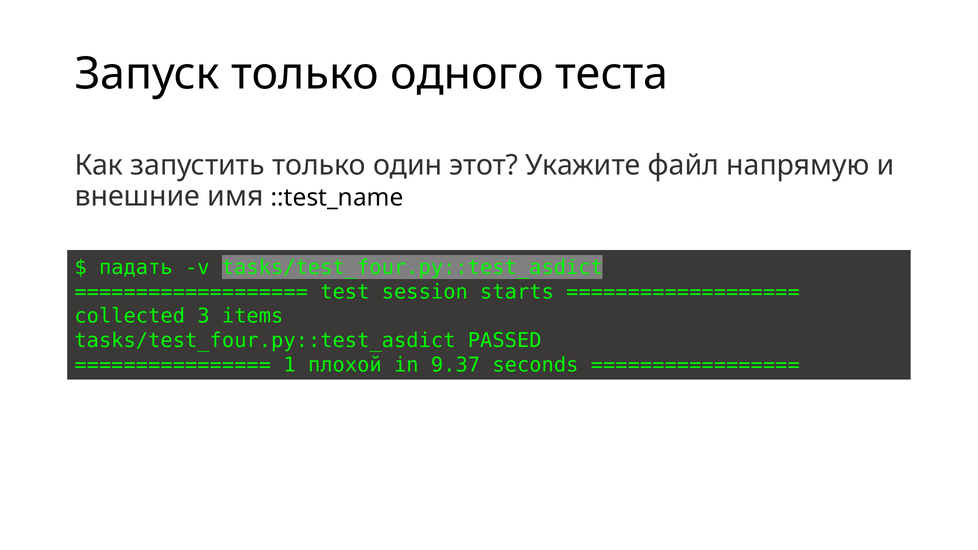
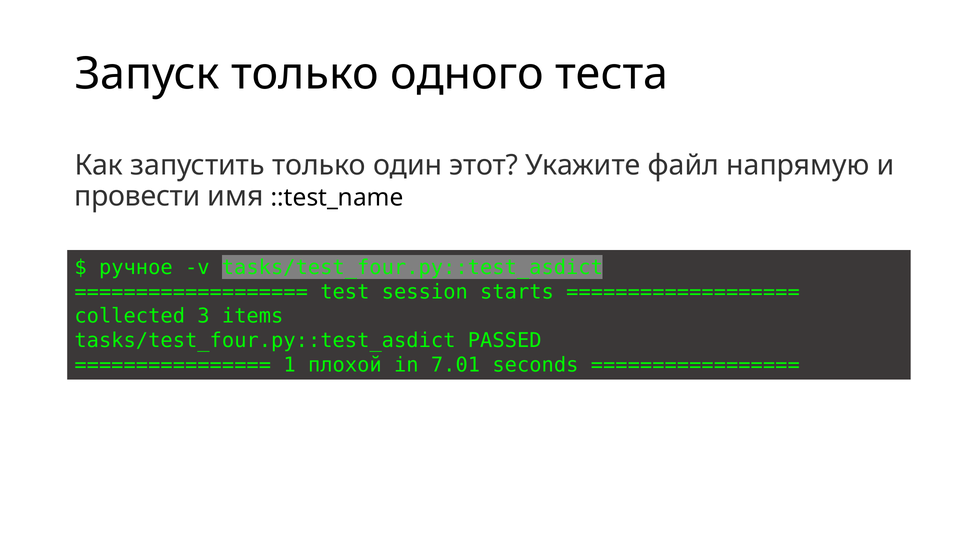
внешние: внешние -> провести
падать: падать -> ручное
9.37: 9.37 -> 7.01
